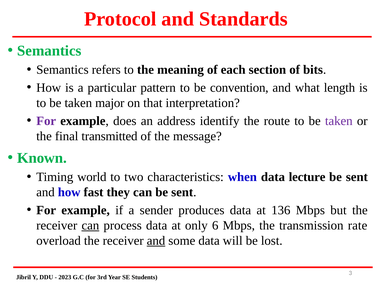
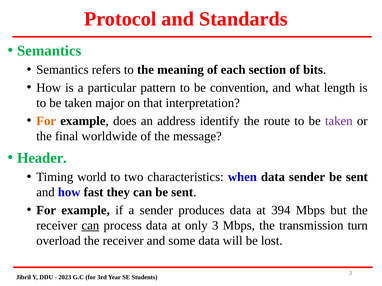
For at (46, 121) colour: purple -> orange
transmitted: transmitted -> worldwide
Known: Known -> Header
data lecture: lecture -> sender
136: 136 -> 394
only 6: 6 -> 3
rate: rate -> turn
and at (156, 241) underline: present -> none
